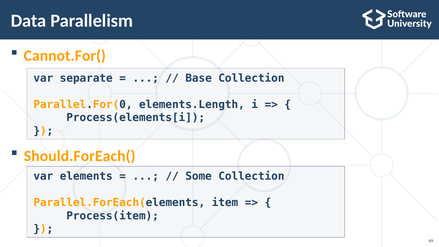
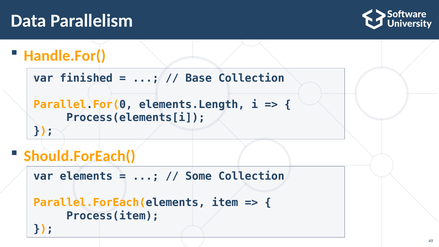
Cannot.For(: Cannot.For( -> Handle.For(
separate: separate -> finished
